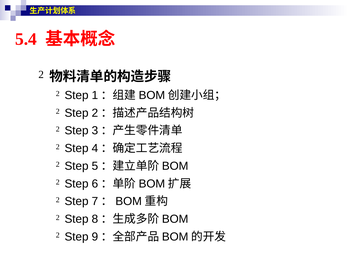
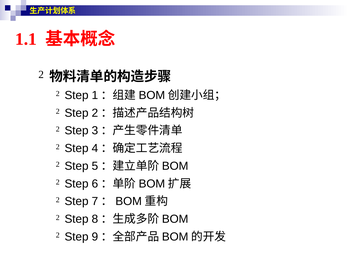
5.4: 5.4 -> 1.1
